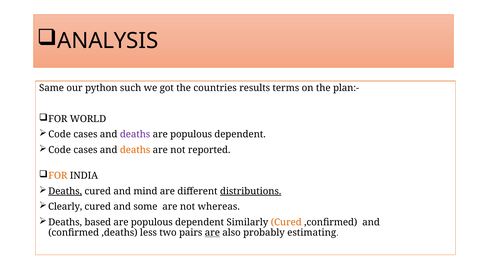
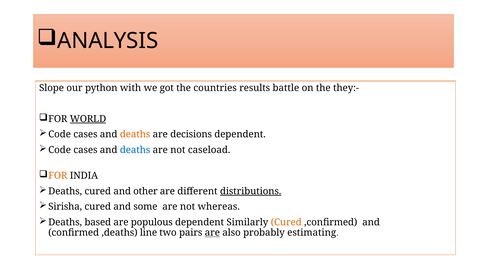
Same: Same -> Slope
such: such -> with
terms: terms -> battle
plan:-: plan:- -> they:-
WORLD underline: none -> present
deaths at (135, 134) colour: purple -> orange
populous at (191, 134): populous -> decisions
deaths at (135, 150) colour: orange -> blue
reported: reported -> caseload
Deaths at (65, 191) underline: present -> none
mind: mind -> other
Clearly: Clearly -> Sirisha
less: less -> line
